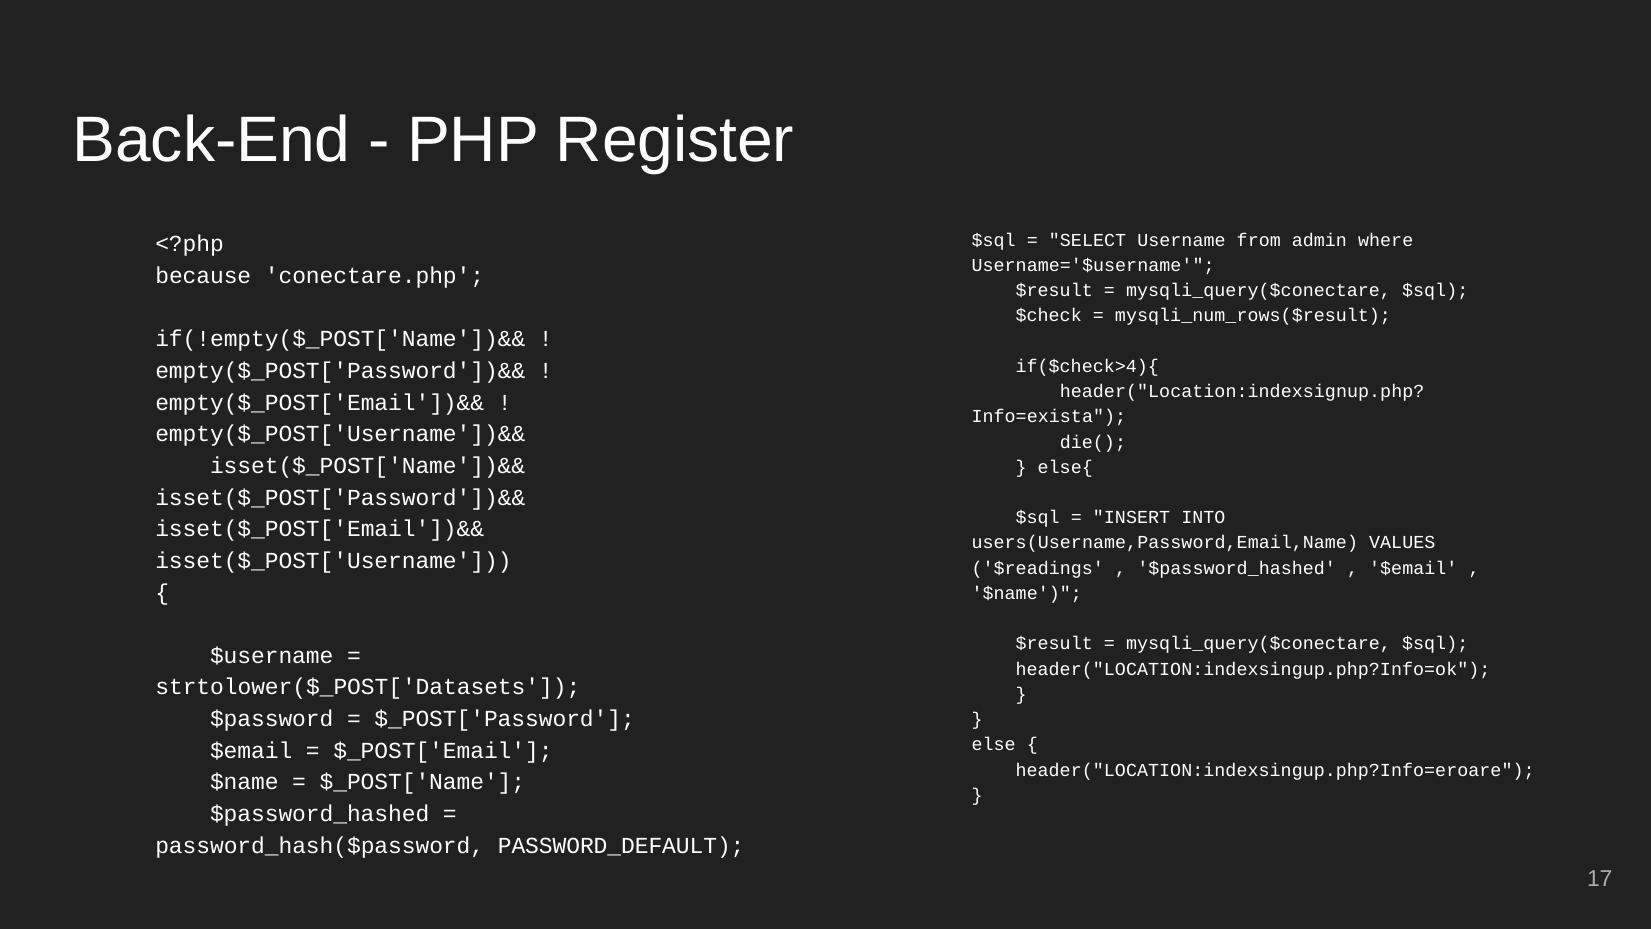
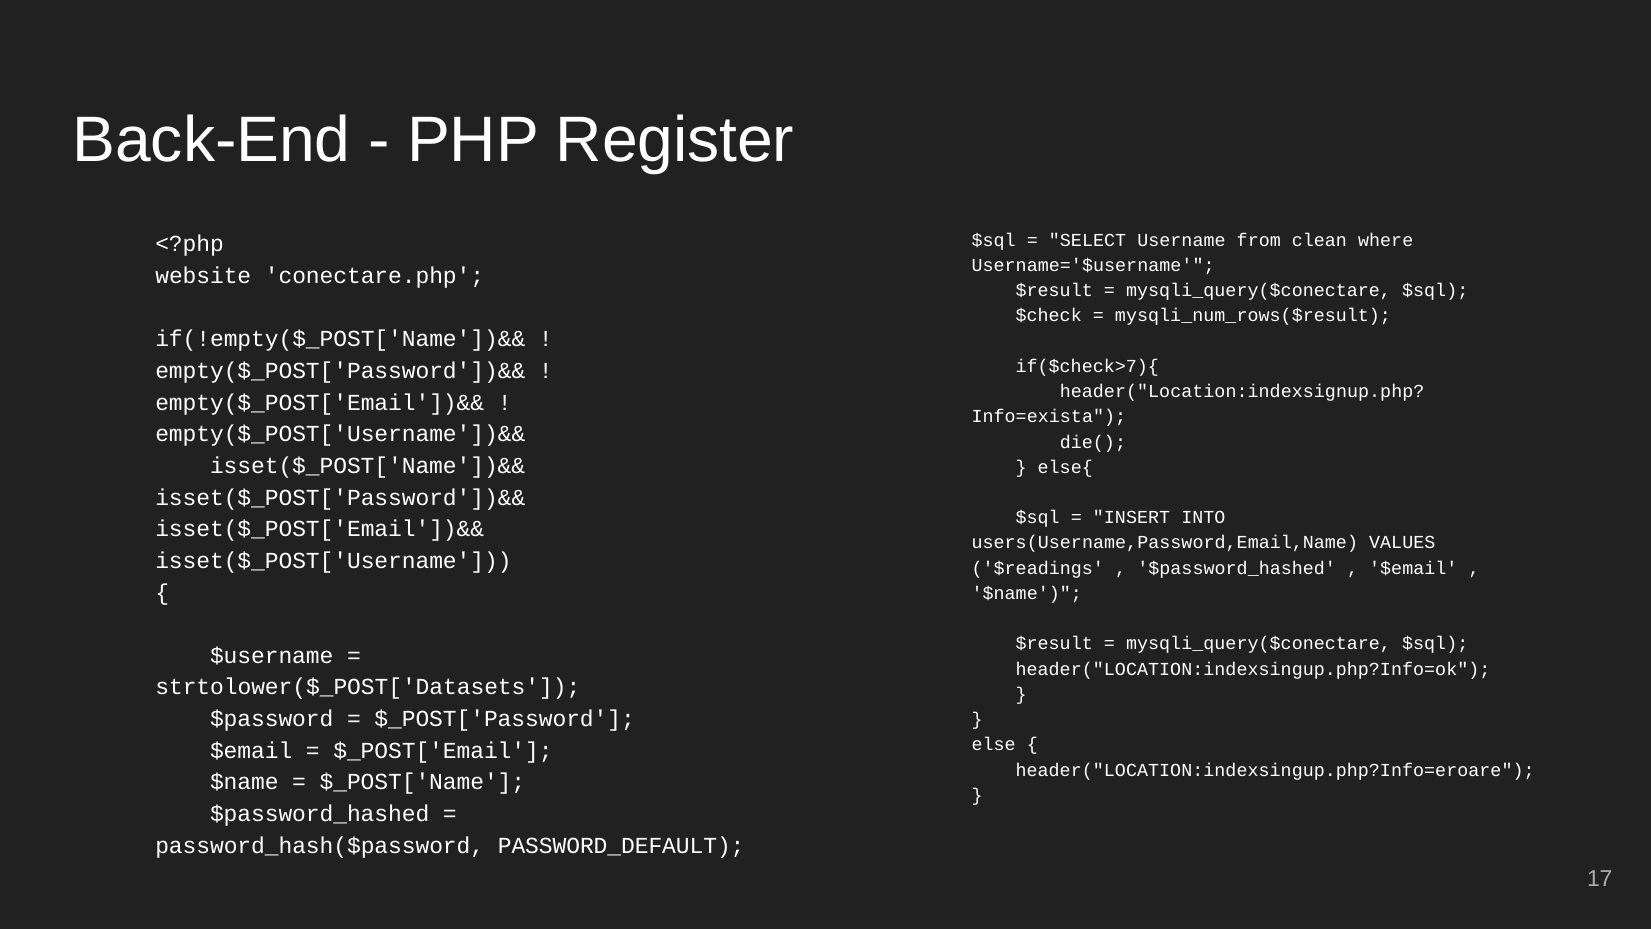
admin: admin -> clean
because: because -> website
if($check>4){: if($check>4){ -> if($check>7){
